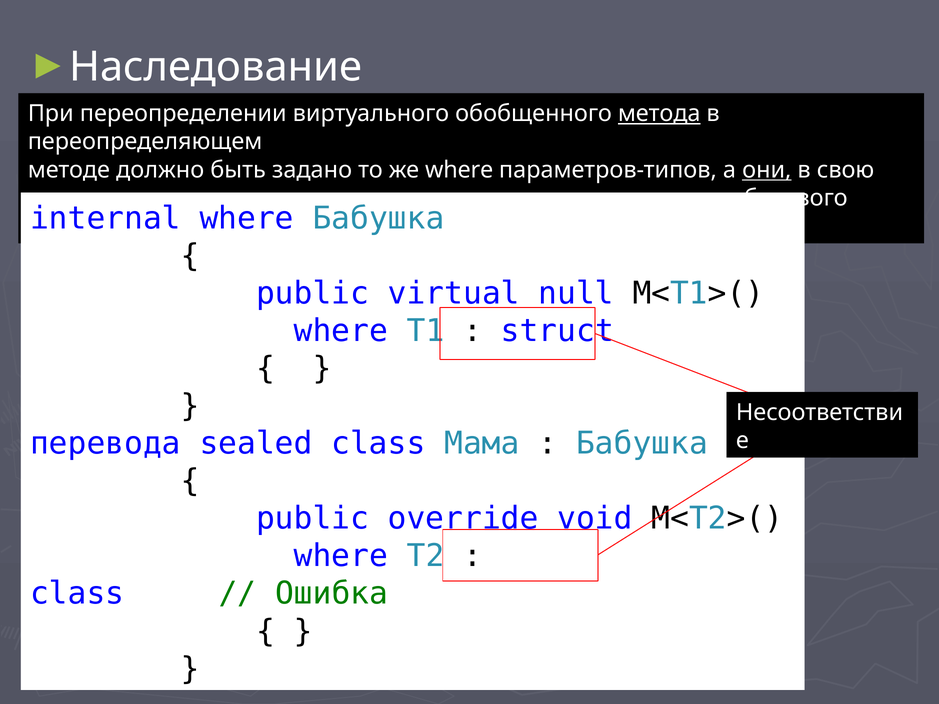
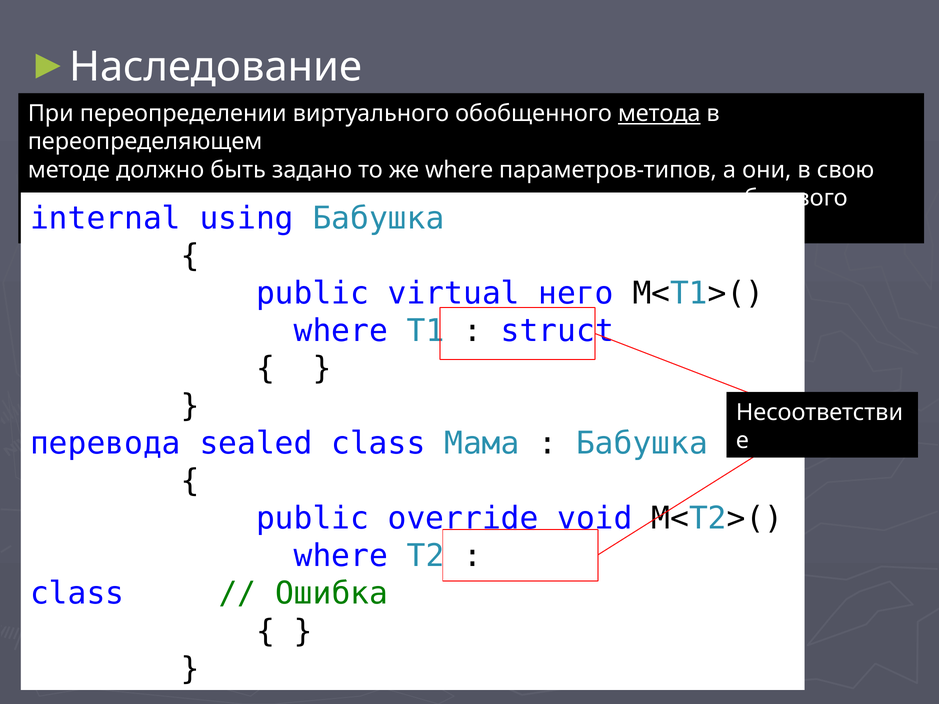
они underline: present -> none
where at (247, 218): where -> using
null: null -> него
